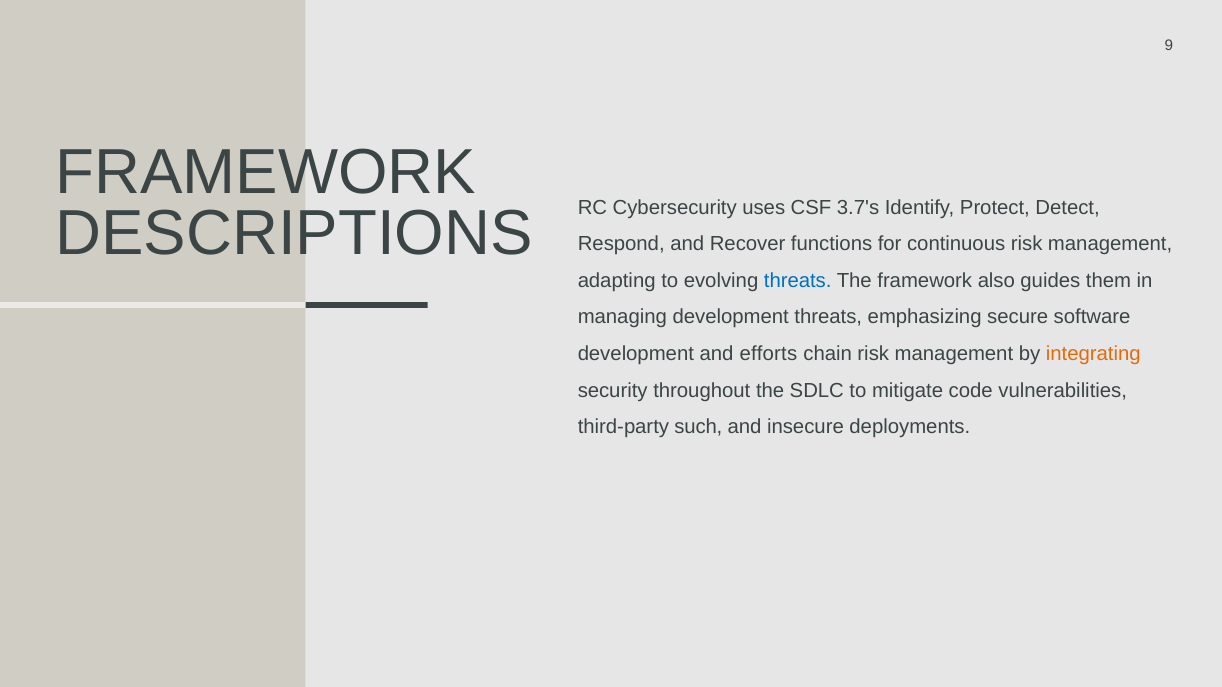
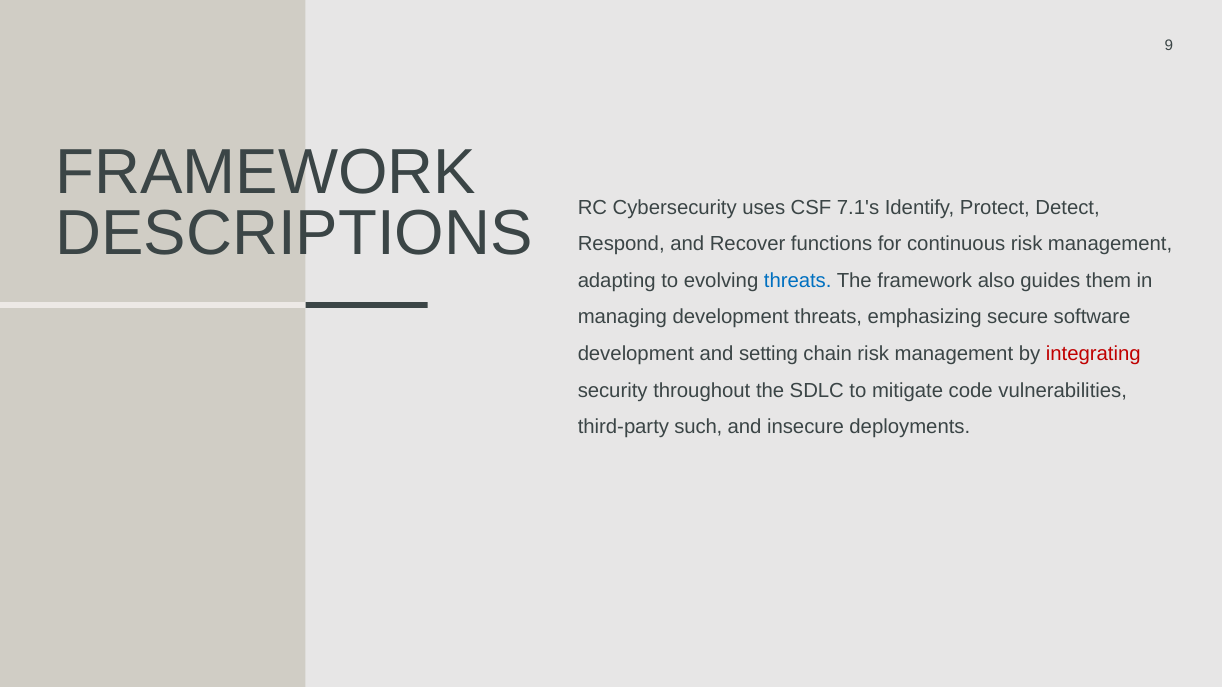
3.7's: 3.7's -> 7.1's
efforts: efforts -> setting
integrating colour: orange -> red
